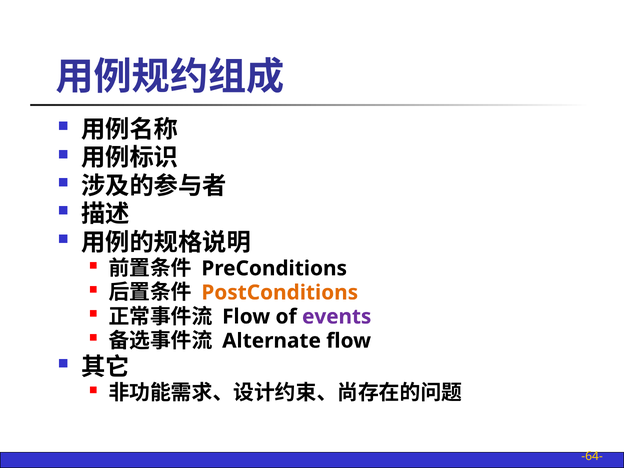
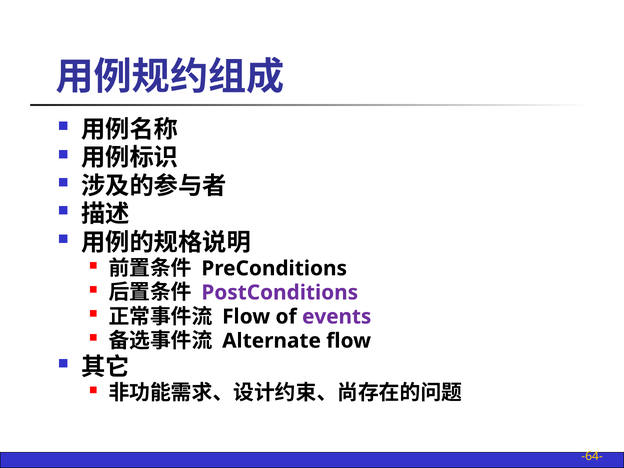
PostConditions colour: orange -> purple
